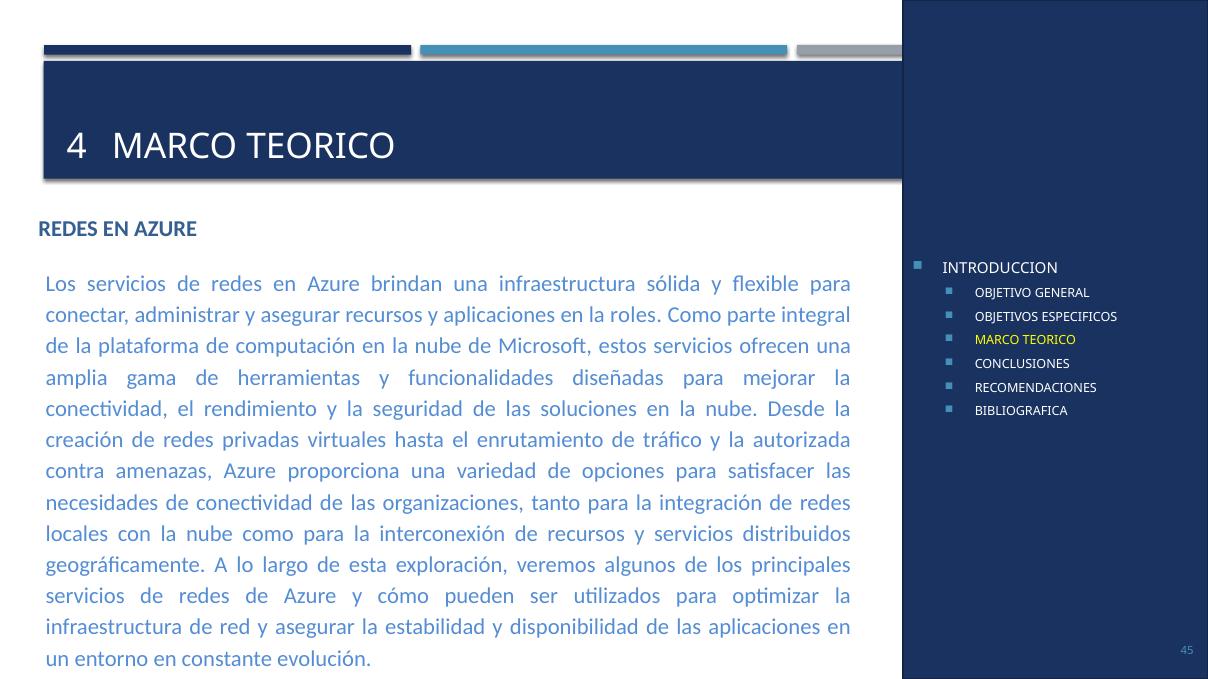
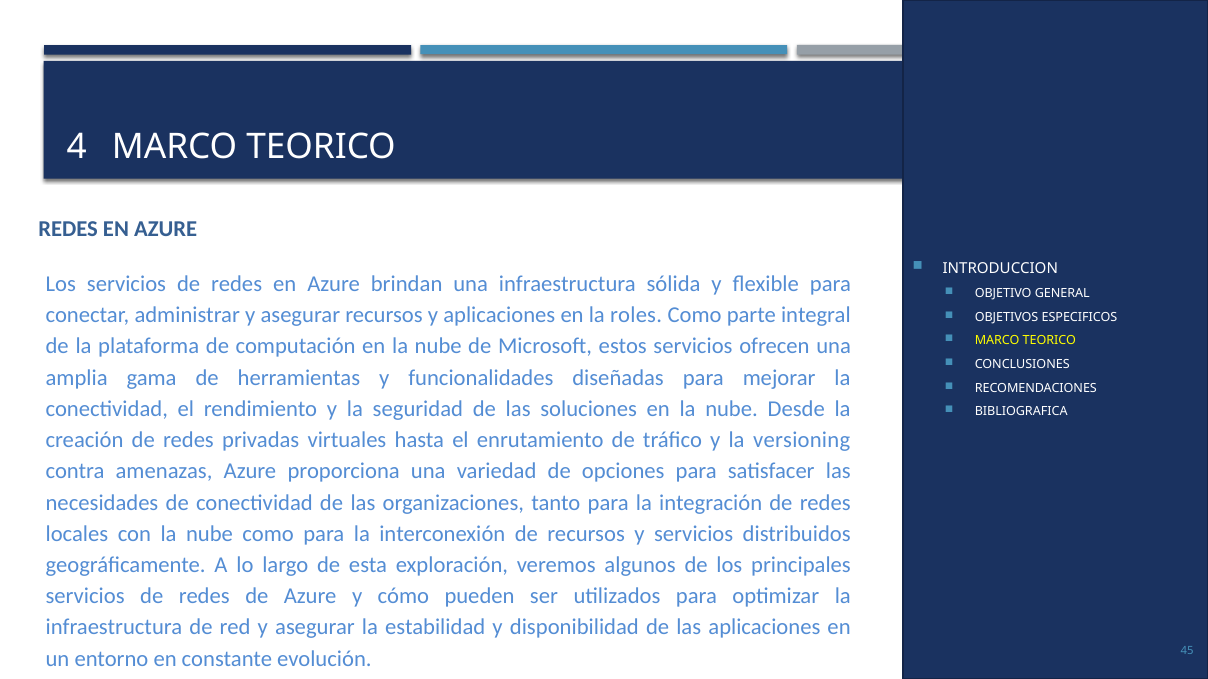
autorizada: autorizada -> versioning
